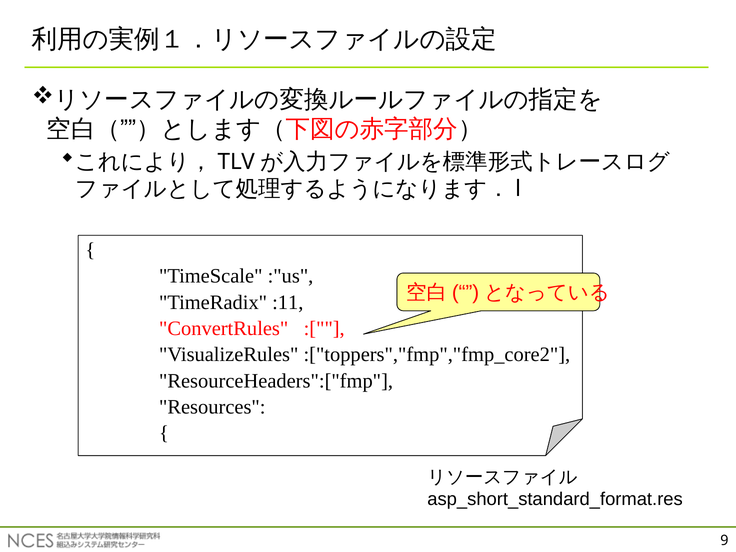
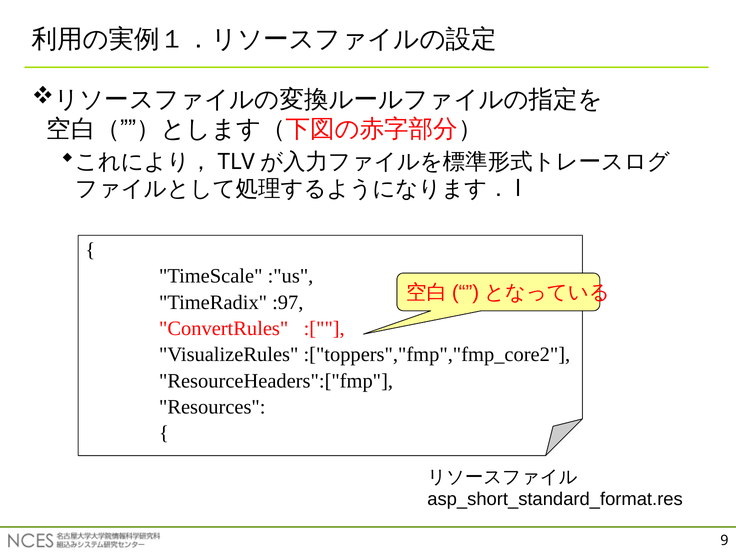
:11: :11 -> :97
